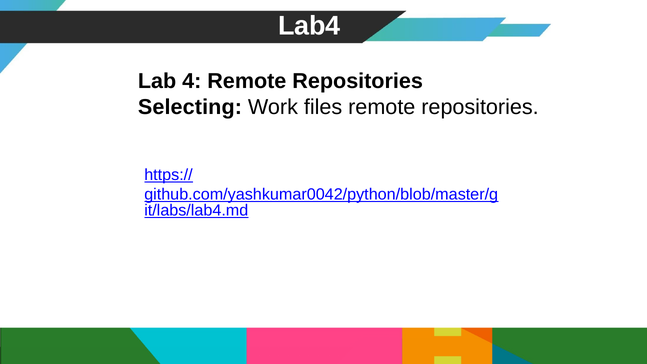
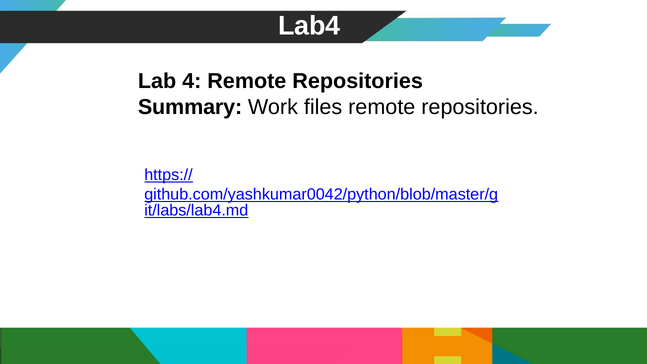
Selecting: Selecting -> Summary
